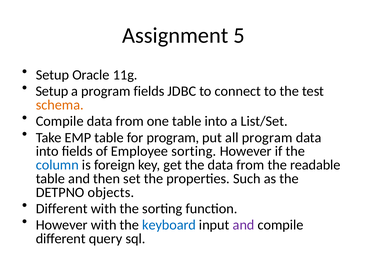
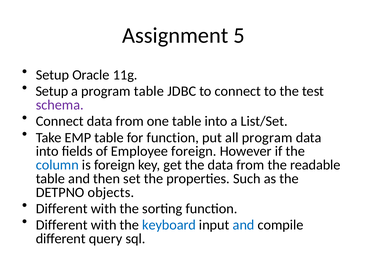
program fields: fields -> table
schema colour: orange -> purple
Compile at (60, 121): Compile -> Connect
for program: program -> function
Employee sorting: sorting -> foreign
However at (62, 225): However -> Different
and at (244, 225) colour: purple -> blue
